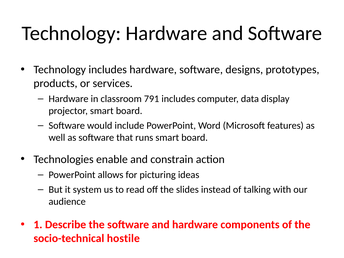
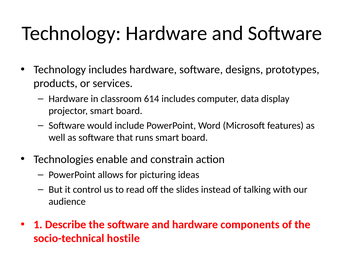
791: 791 -> 614
system: system -> control
